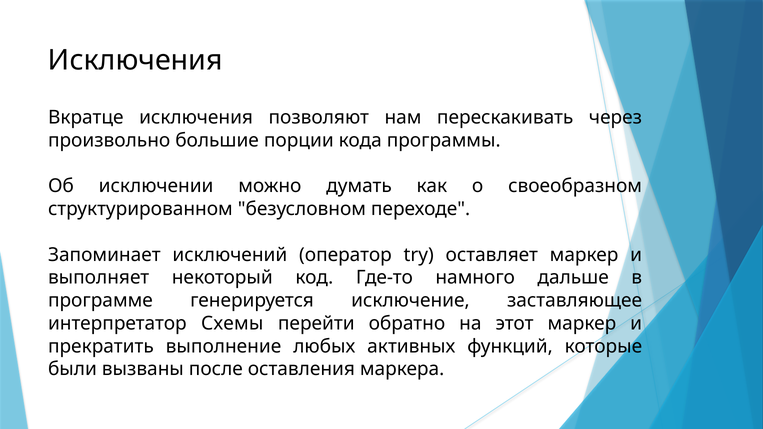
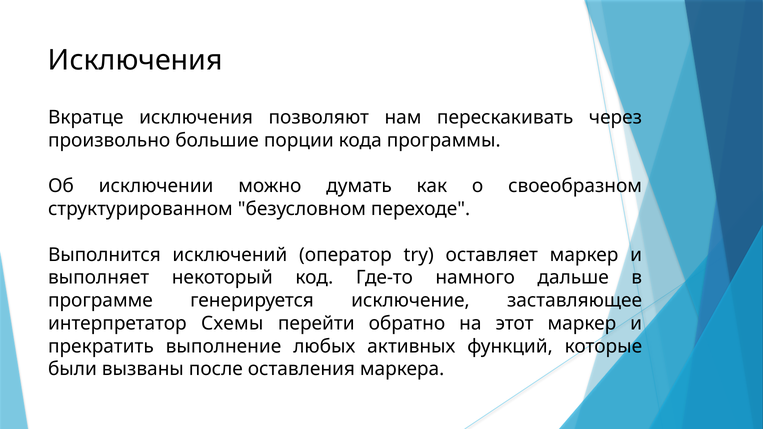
Запоминает: Запоминает -> Выполнится
